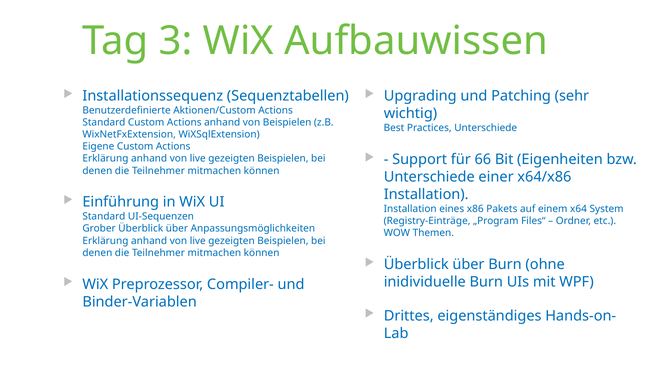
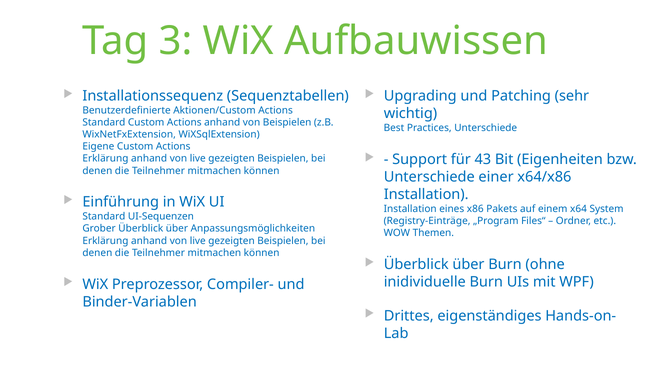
66: 66 -> 43
